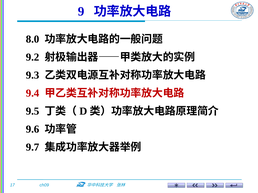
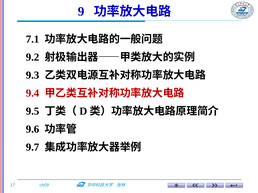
8.0: 8.0 -> 7.1
